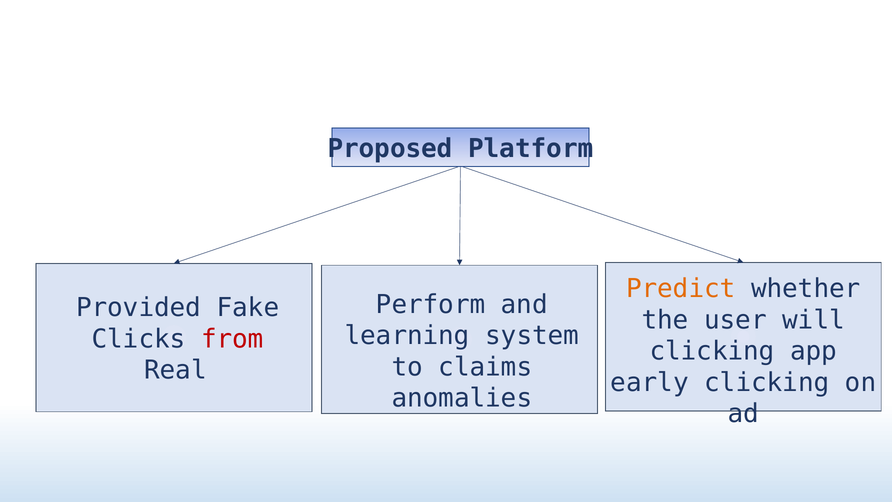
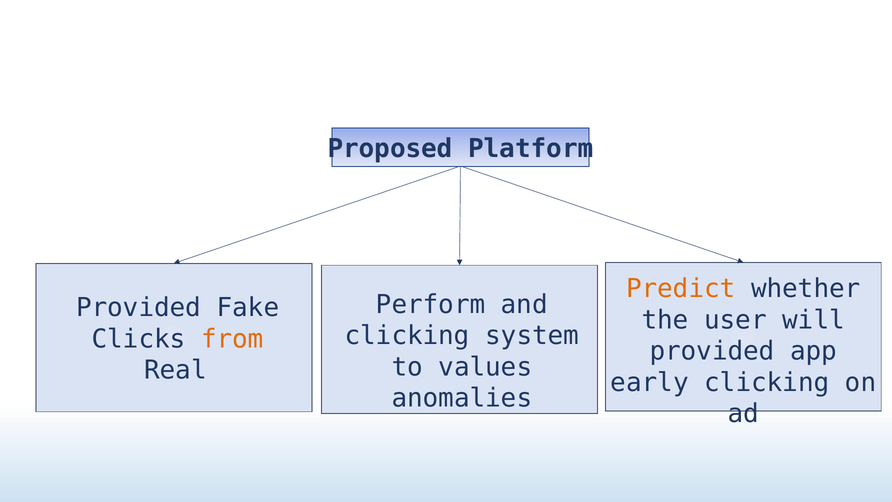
learning at (407, 335): learning -> clicking
from colour: red -> orange
clicking at (712, 351): clicking -> provided
claims: claims -> values
